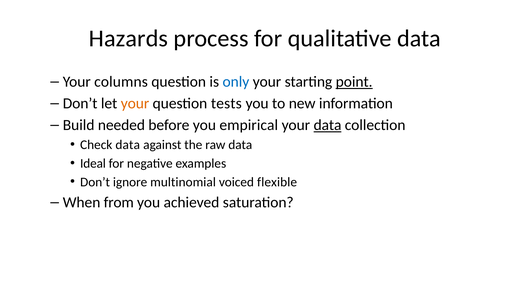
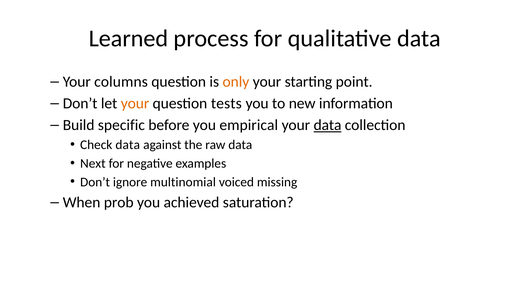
Hazards: Hazards -> Learned
only colour: blue -> orange
point underline: present -> none
needed: needed -> specific
Ideal: Ideal -> Next
flexible: flexible -> missing
from: from -> prob
